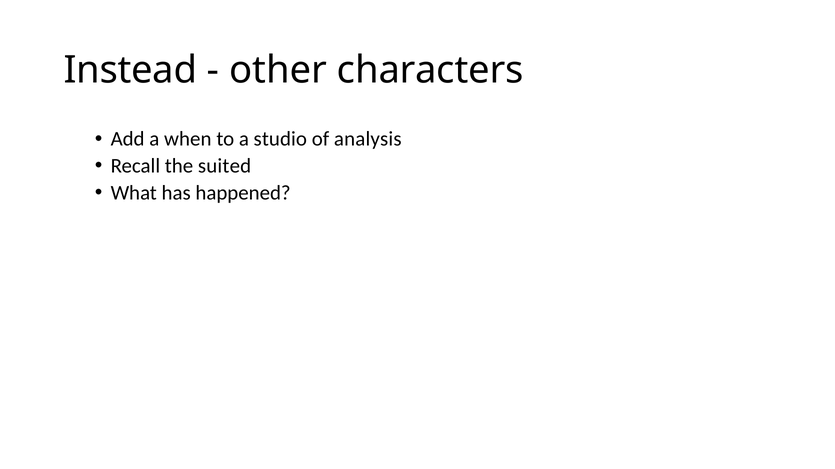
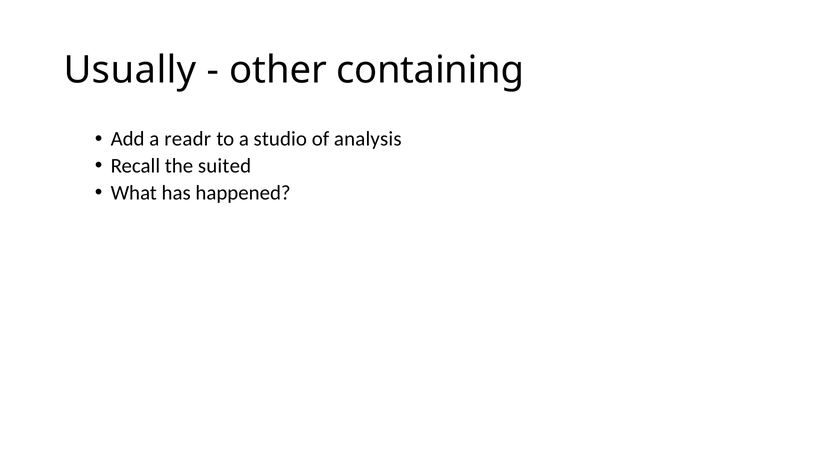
Instead: Instead -> Usually
characters: characters -> containing
when: when -> readr
